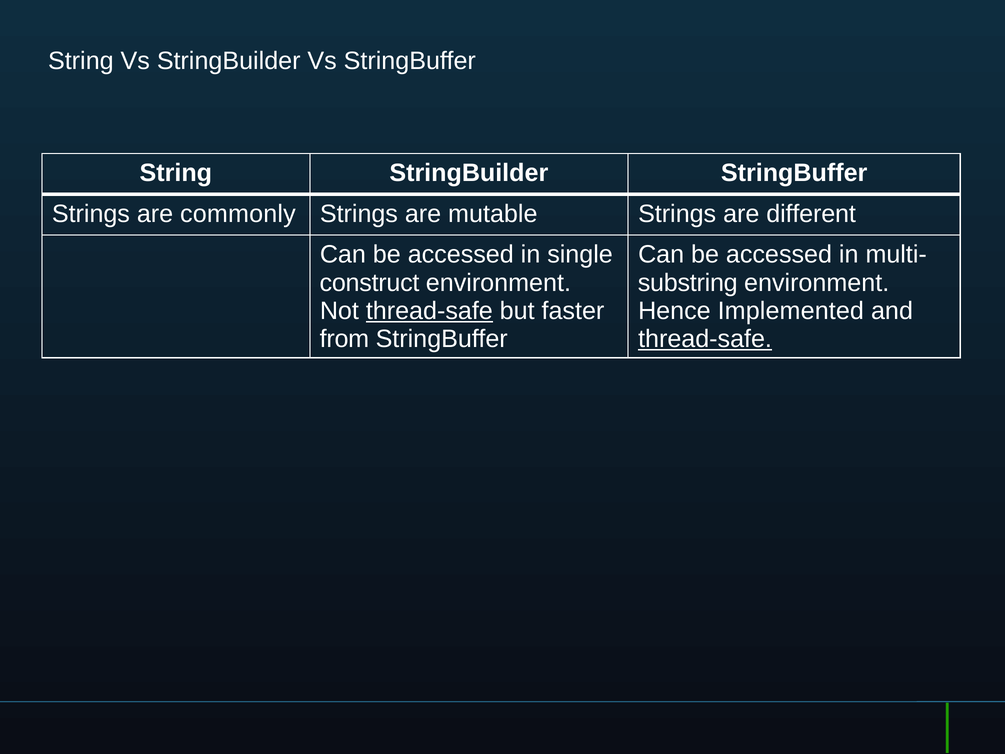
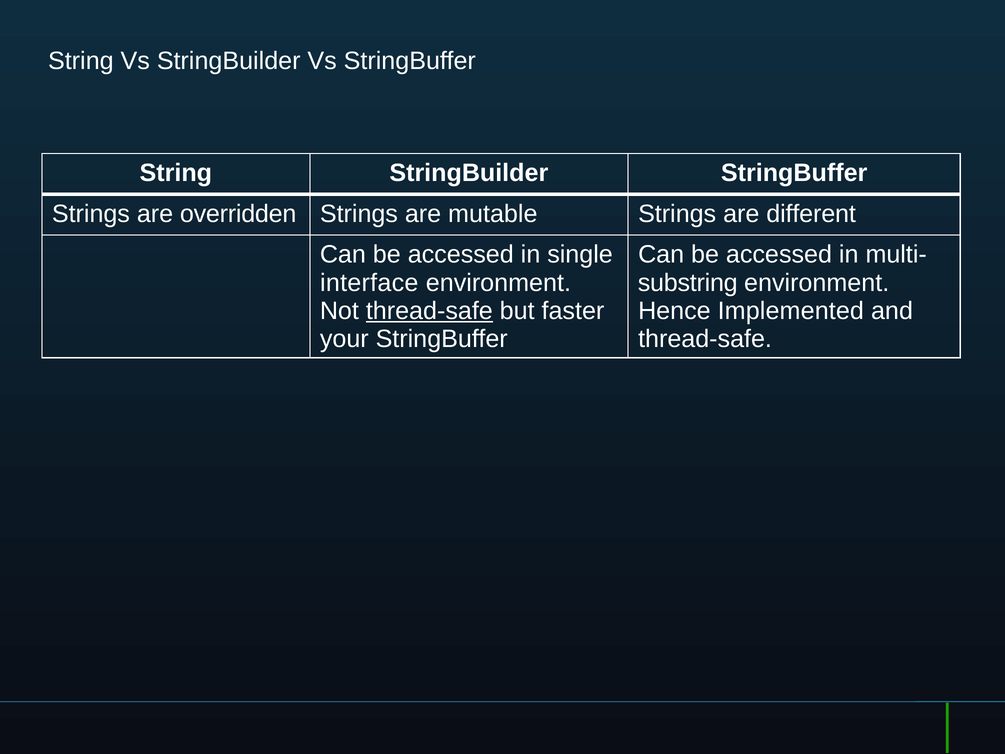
commonly: commonly -> overridden
construct: construct -> interface
from: from -> your
thread-safe at (705, 339) underline: present -> none
